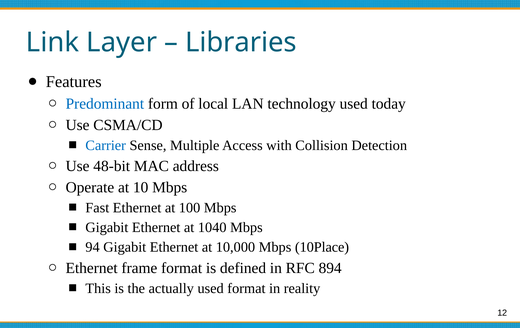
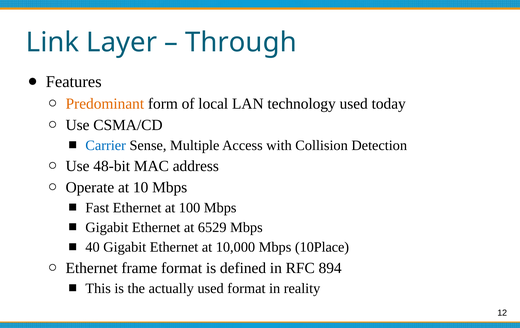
Libraries: Libraries -> Through
Predominant colour: blue -> orange
1040: 1040 -> 6529
94: 94 -> 40
